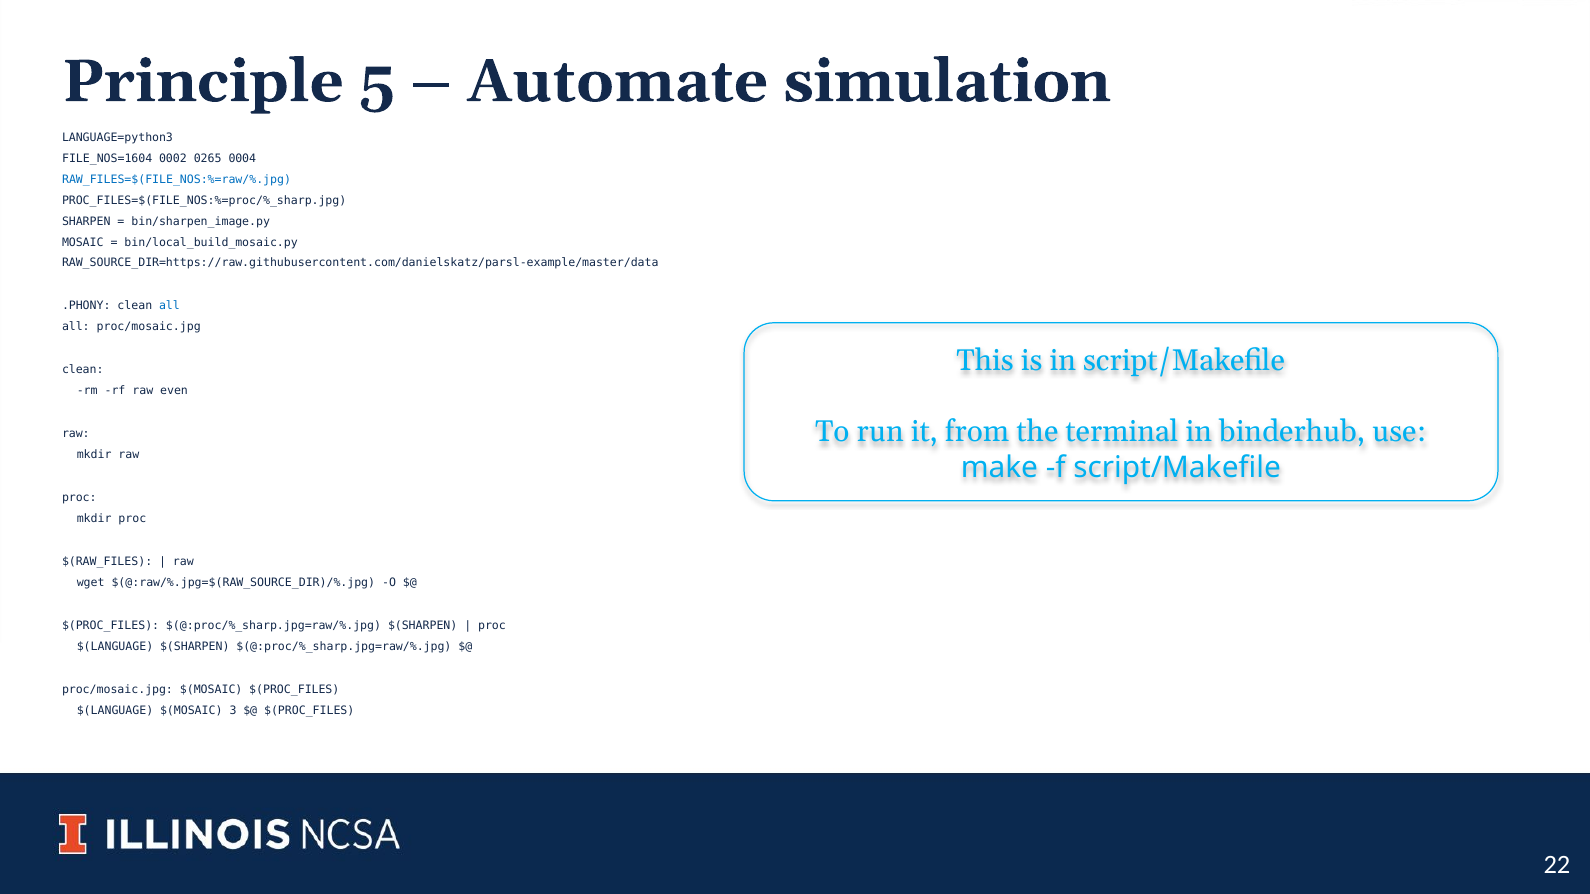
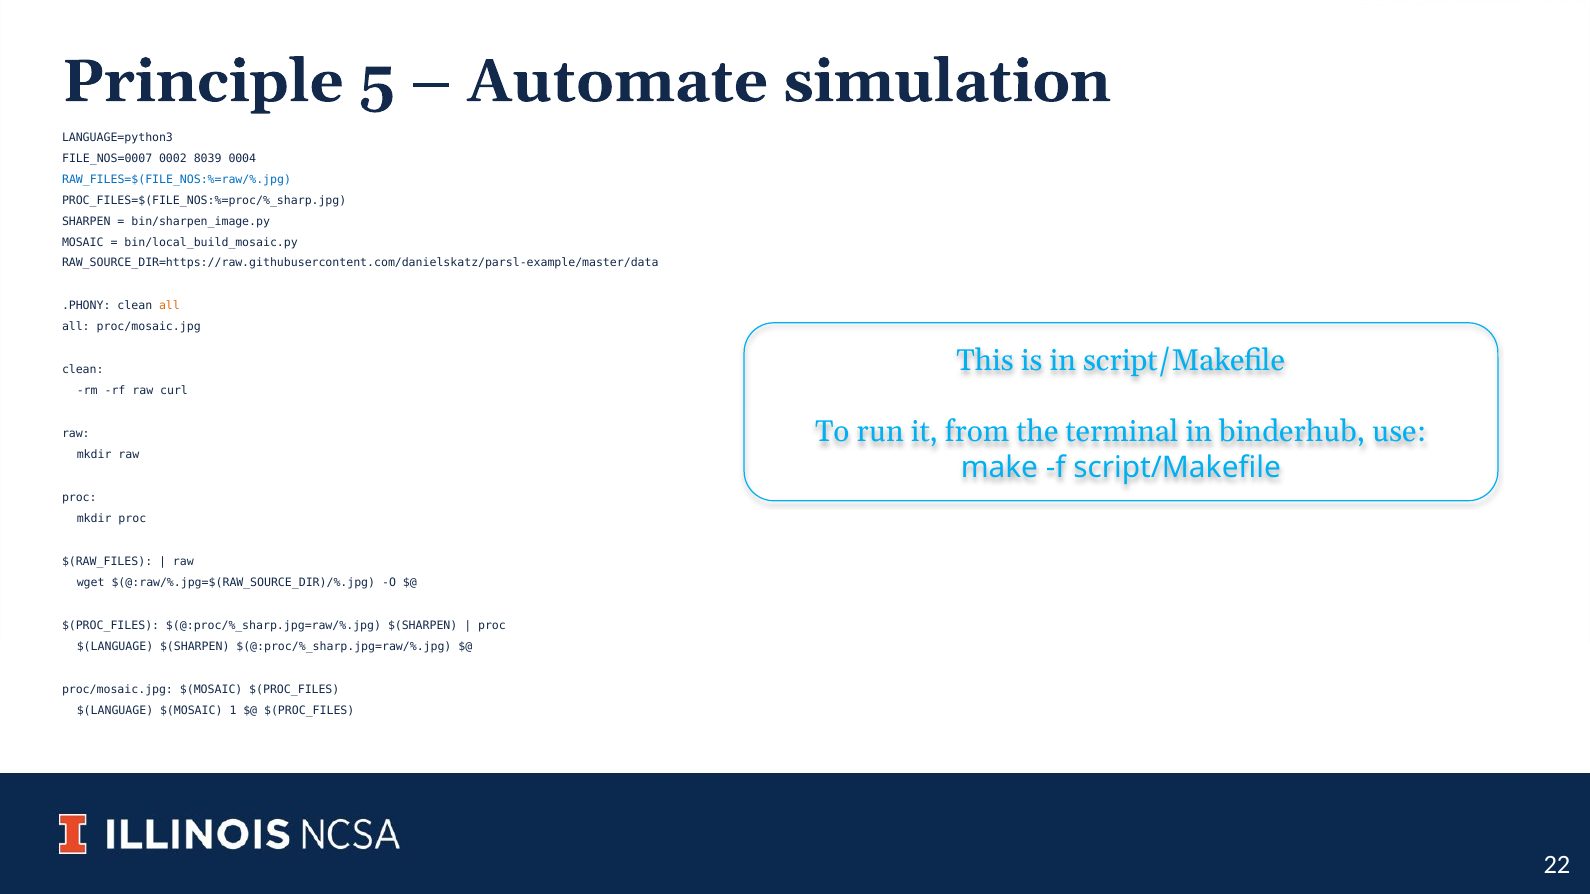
FILE_NOS=1604: FILE_NOS=1604 -> FILE_NOS=0007
0265: 0265 -> 8039
all at (169, 306) colour: blue -> orange
even: even -> curl
3: 3 -> 1
